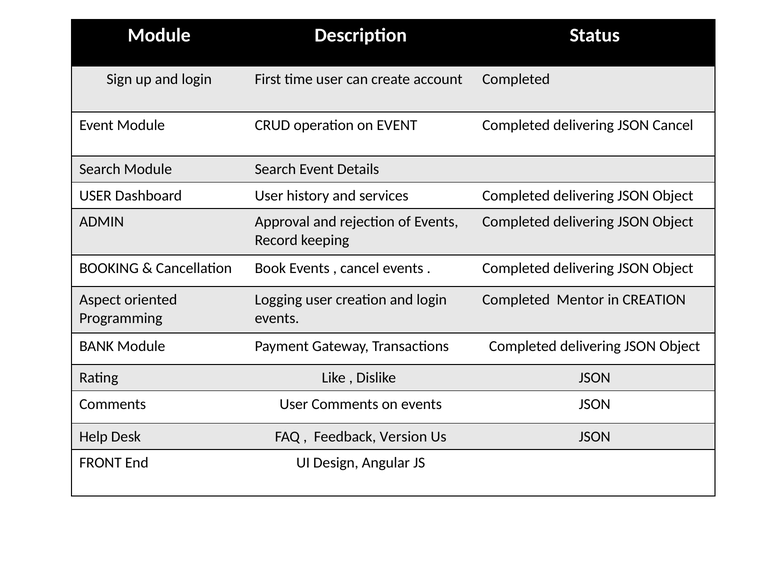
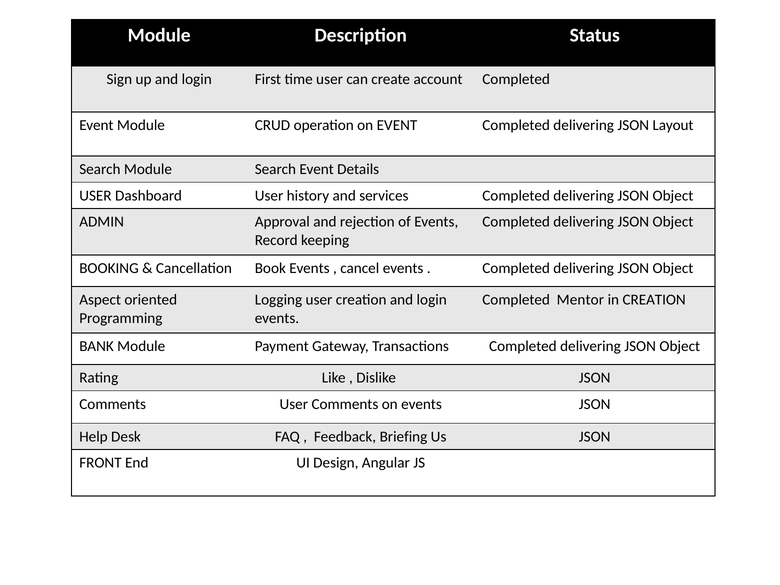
JSON Cancel: Cancel -> Layout
Version: Version -> Briefing
